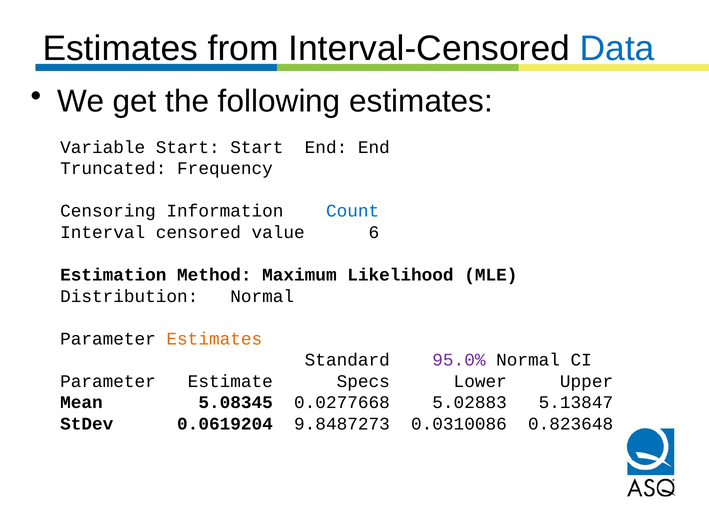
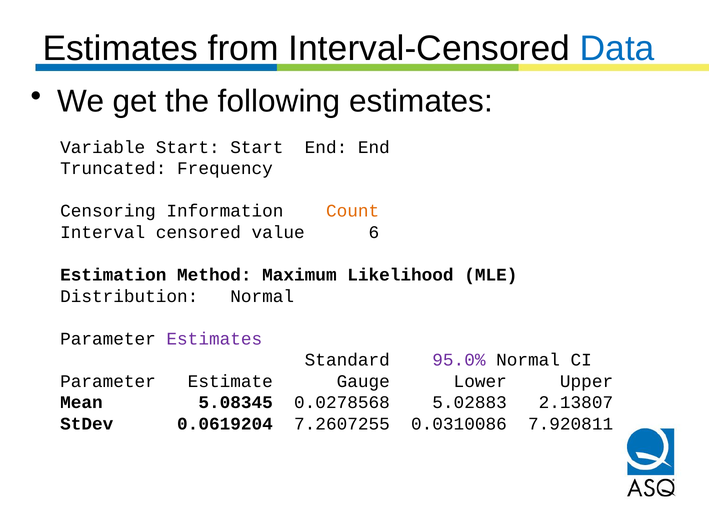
Count colour: blue -> orange
Estimates at (214, 339) colour: orange -> purple
Specs: Specs -> Gauge
0.0277668: 0.0277668 -> 0.0278568
5.13847: 5.13847 -> 2.13807
9.8487273: 9.8487273 -> 7.2607255
0.823648: 0.823648 -> 7.920811
